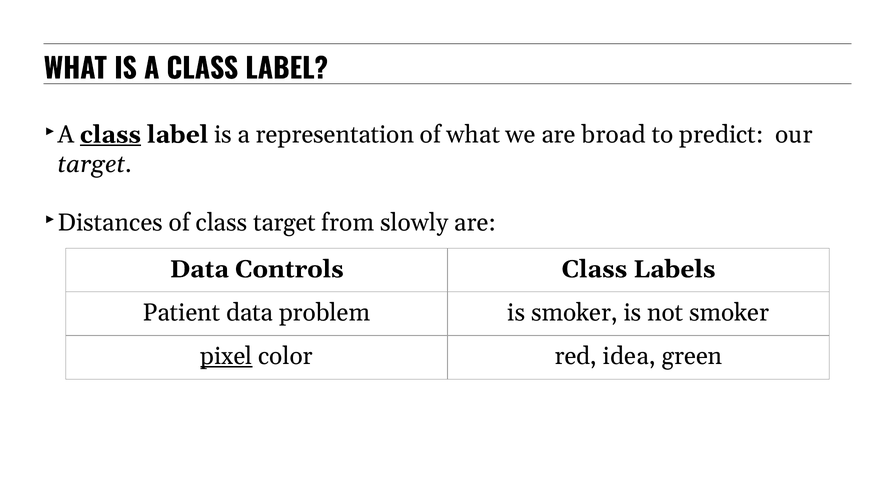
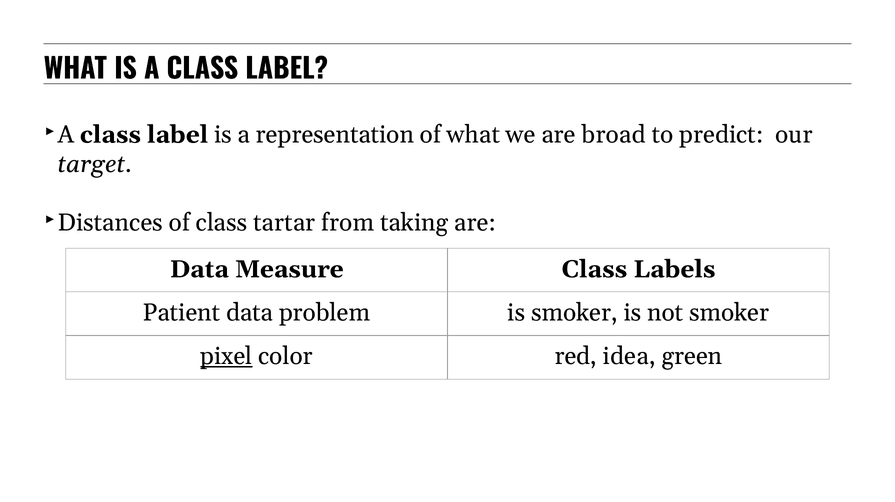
class at (110, 135) underline: present -> none
class target: target -> tartar
slowly: slowly -> taking
Controls: Controls -> Measure
